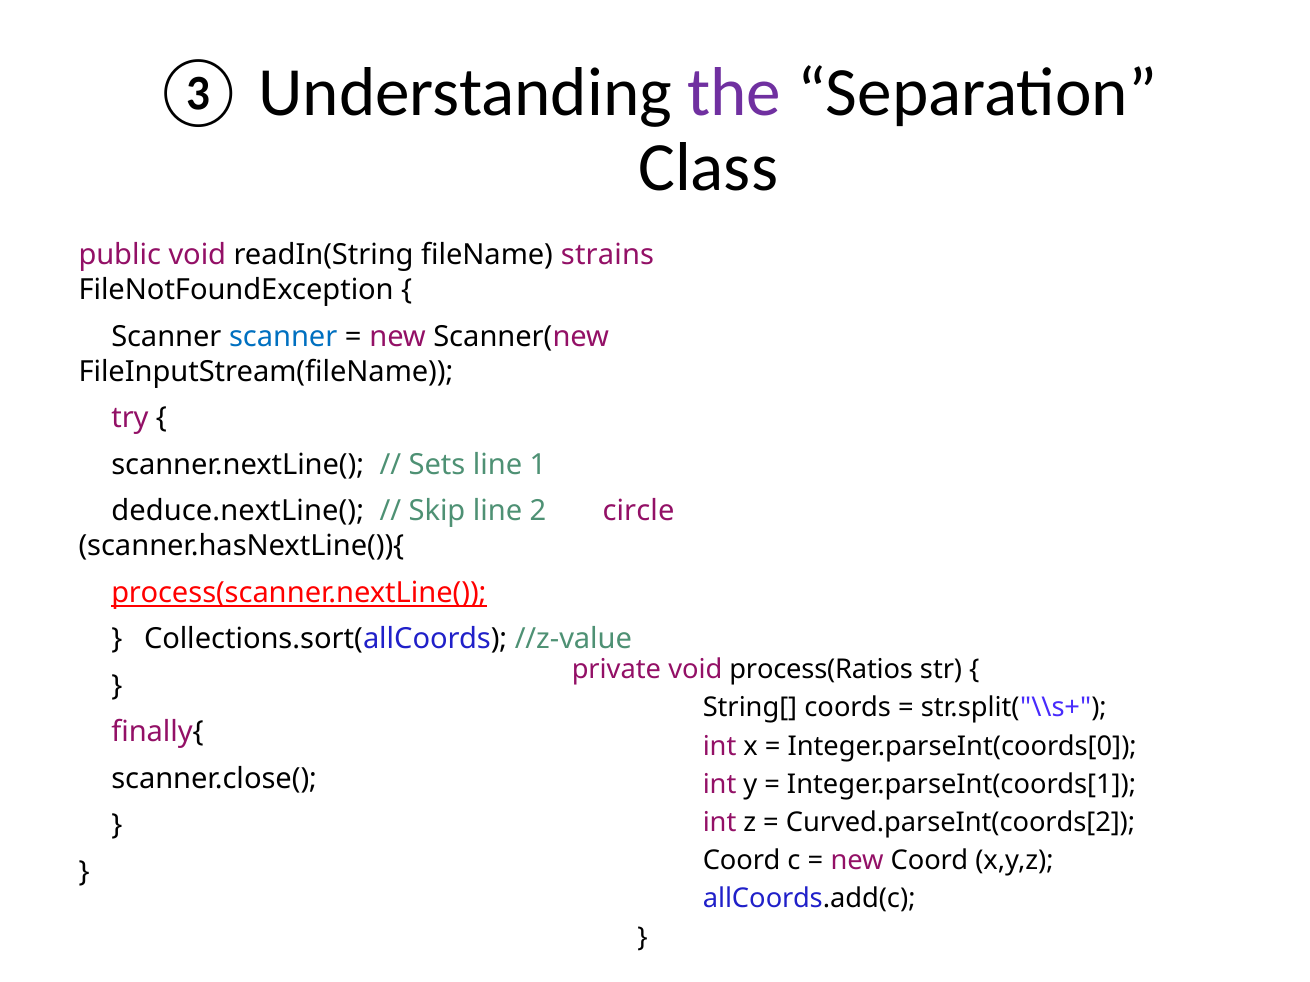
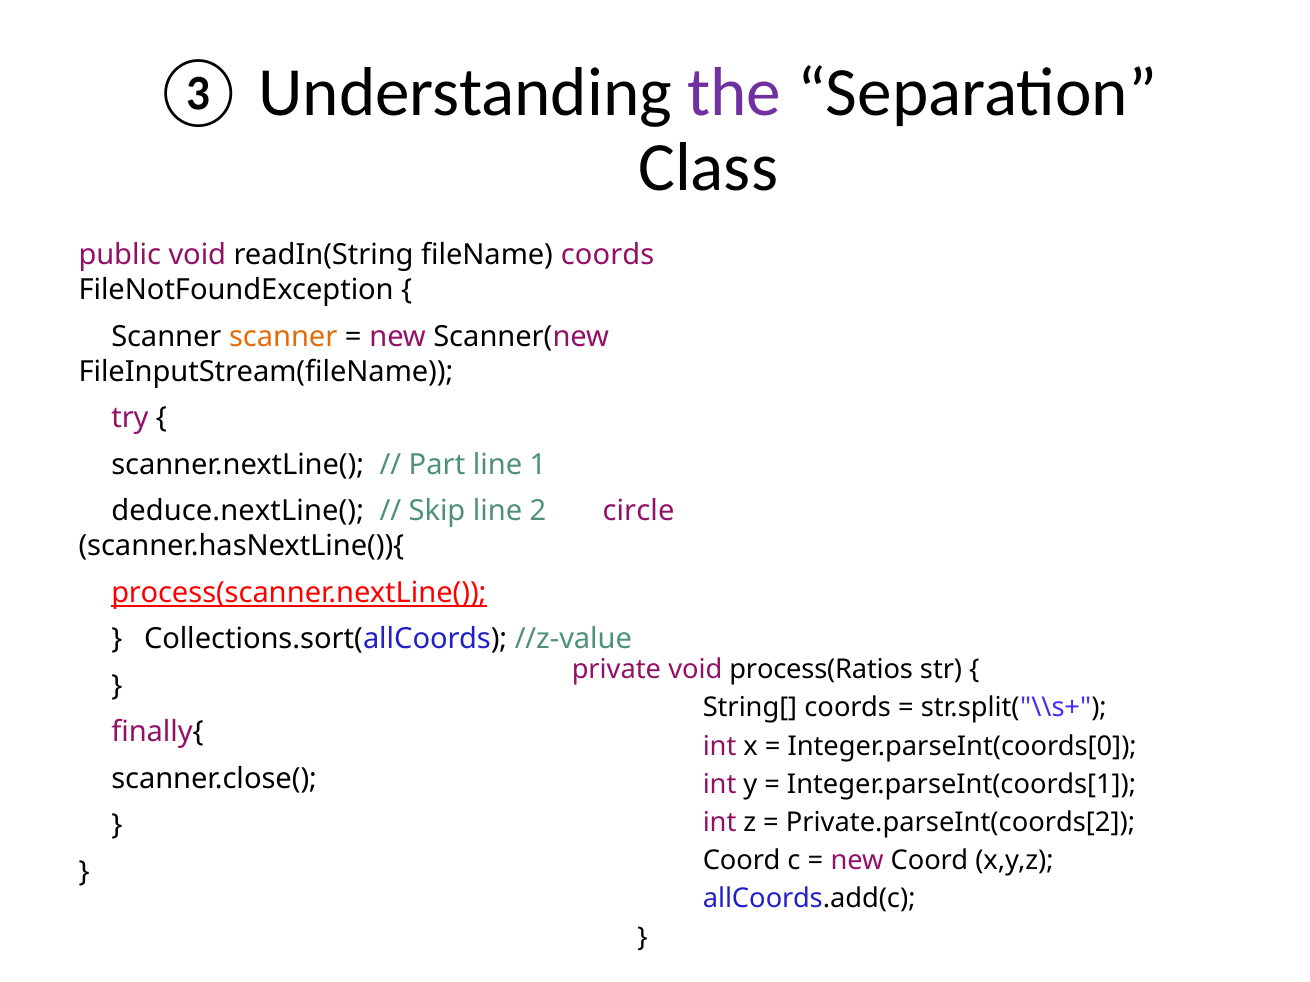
fileName strains: strains -> coords
scanner at (283, 337) colour: blue -> orange
Sets: Sets -> Part
Curved.parseInt(coords[2: Curved.parseInt(coords[2 -> Private.parseInt(coords[2
